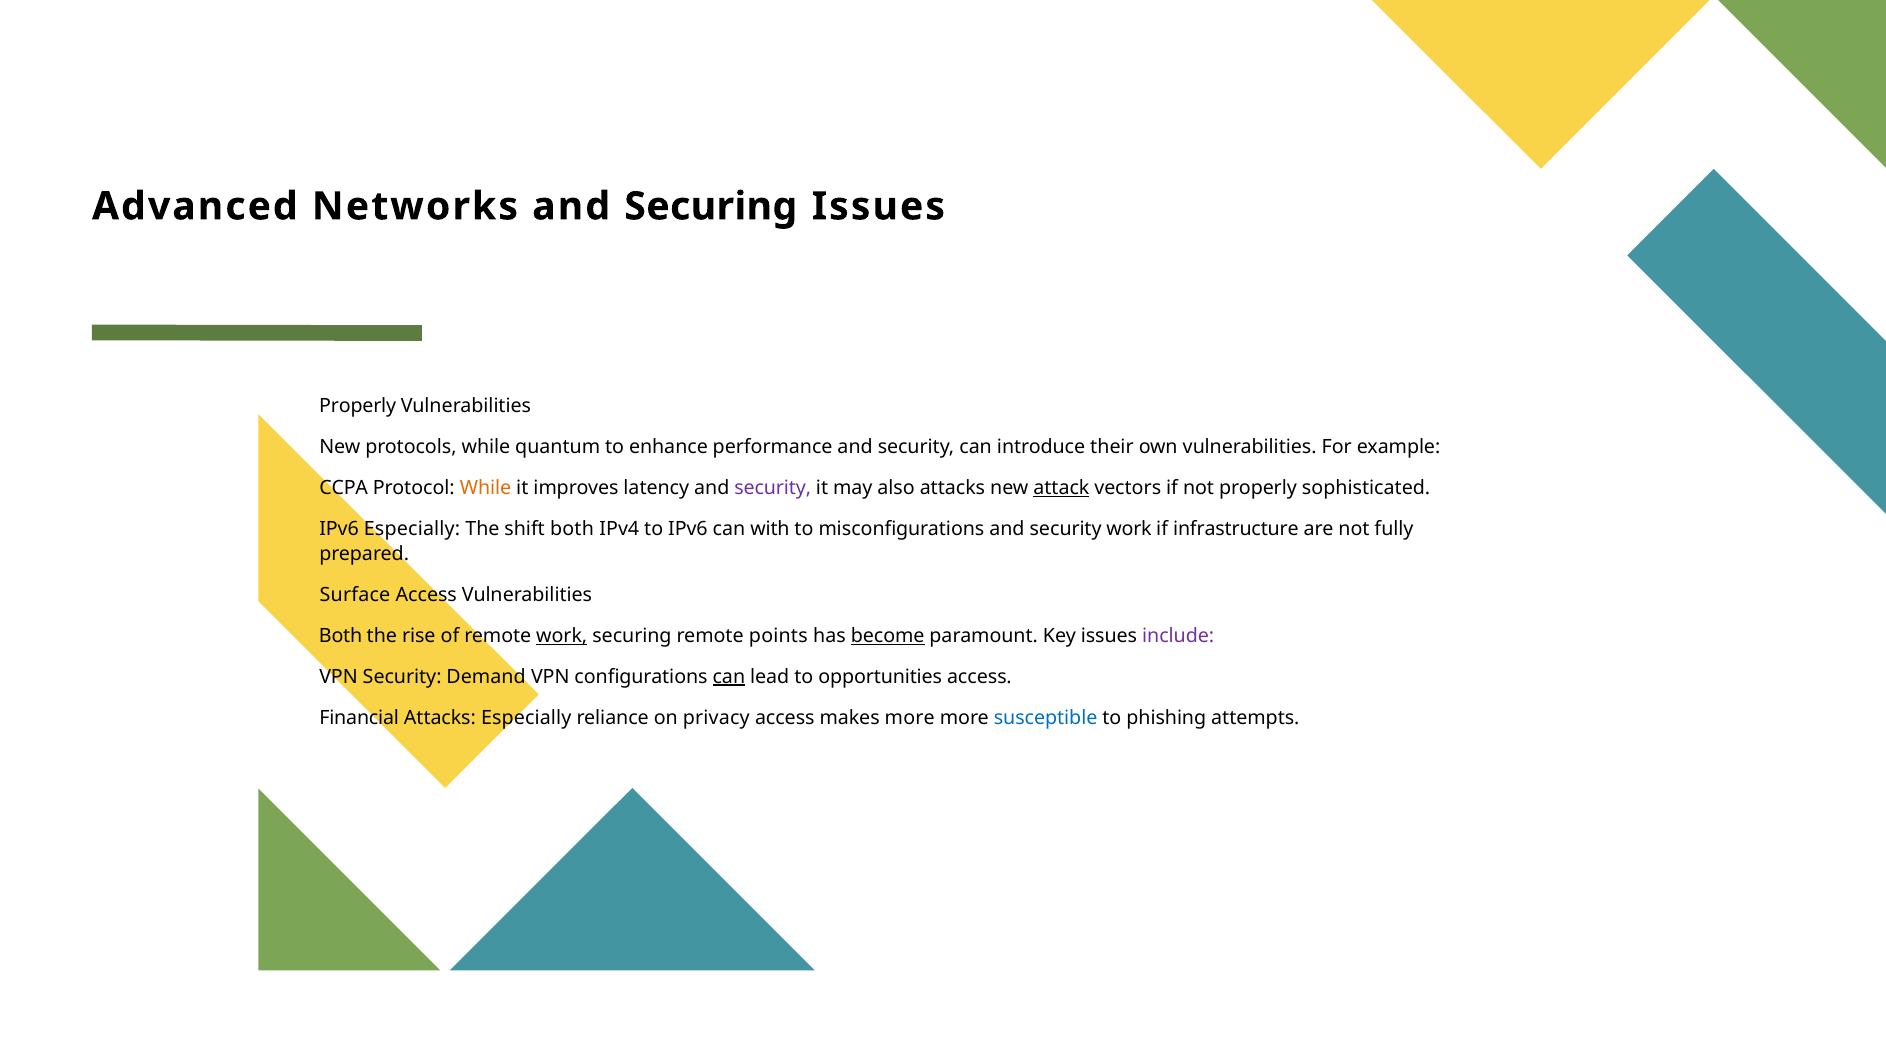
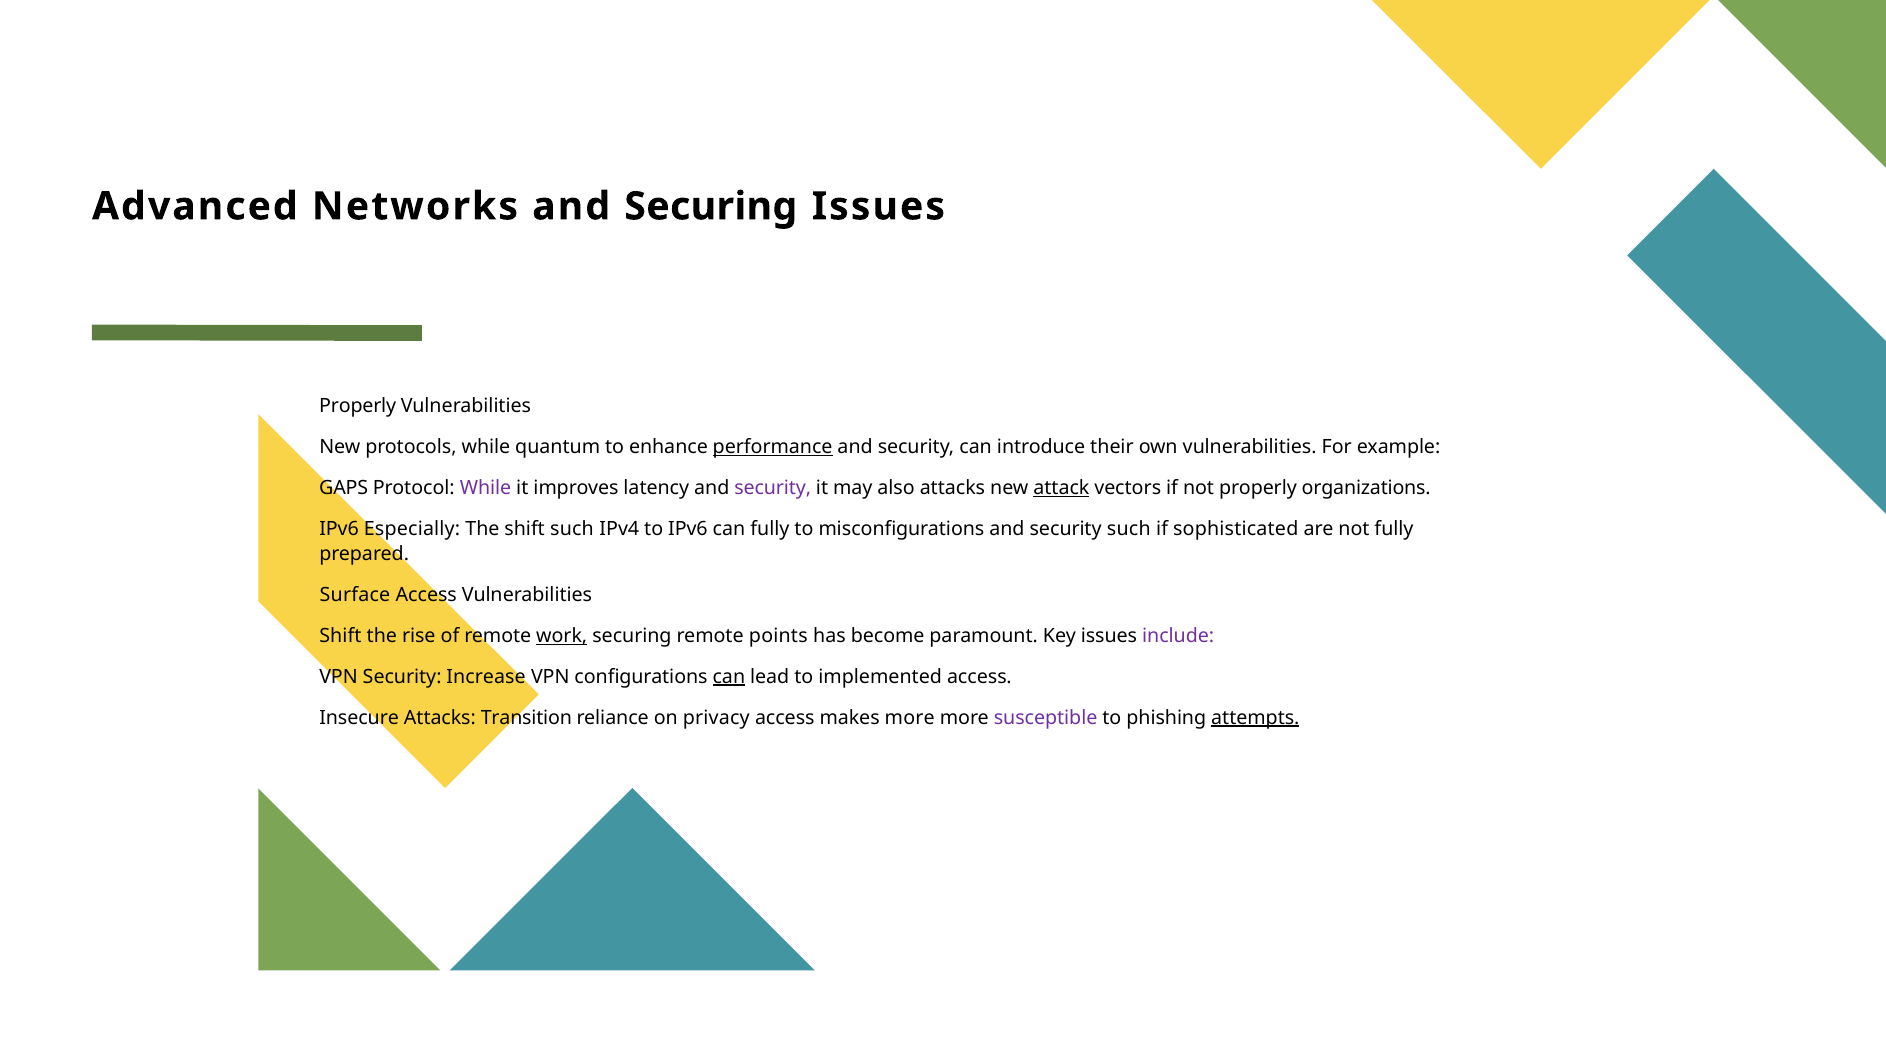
performance underline: none -> present
CCPA: CCPA -> GAPS
While at (486, 488) colour: orange -> purple
sophisticated: sophisticated -> organizations
shift both: both -> such
can with: with -> fully
security work: work -> such
infrastructure: infrastructure -> sophisticated
Both at (341, 636): Both -> Shift
become underline: present -> none
Demand: Demand -> Increase
opportunities: opportunities -> implemented
Financial: Financial -> Insecure
Attacks Especially: Especially -> Transition
susceptible colour: blue -> purple
attempts underline: none -> present
